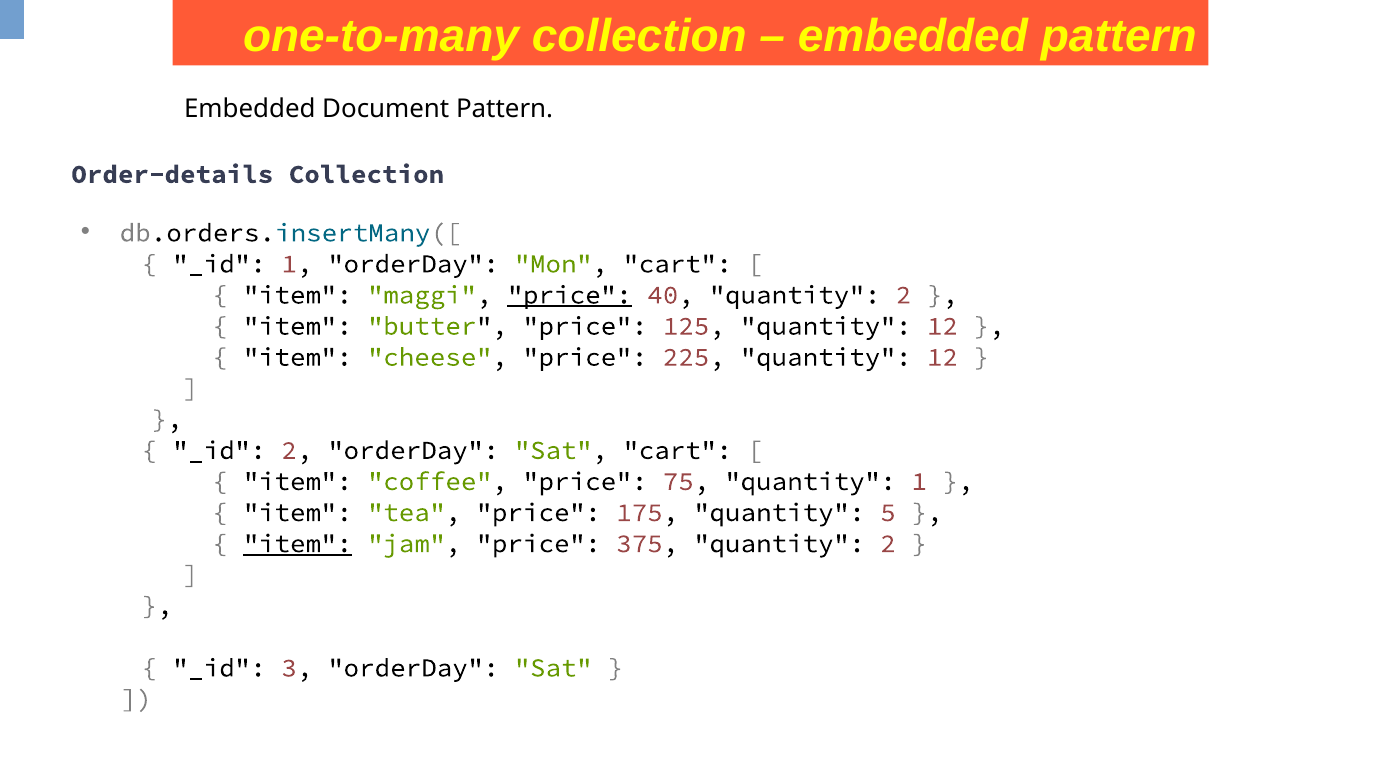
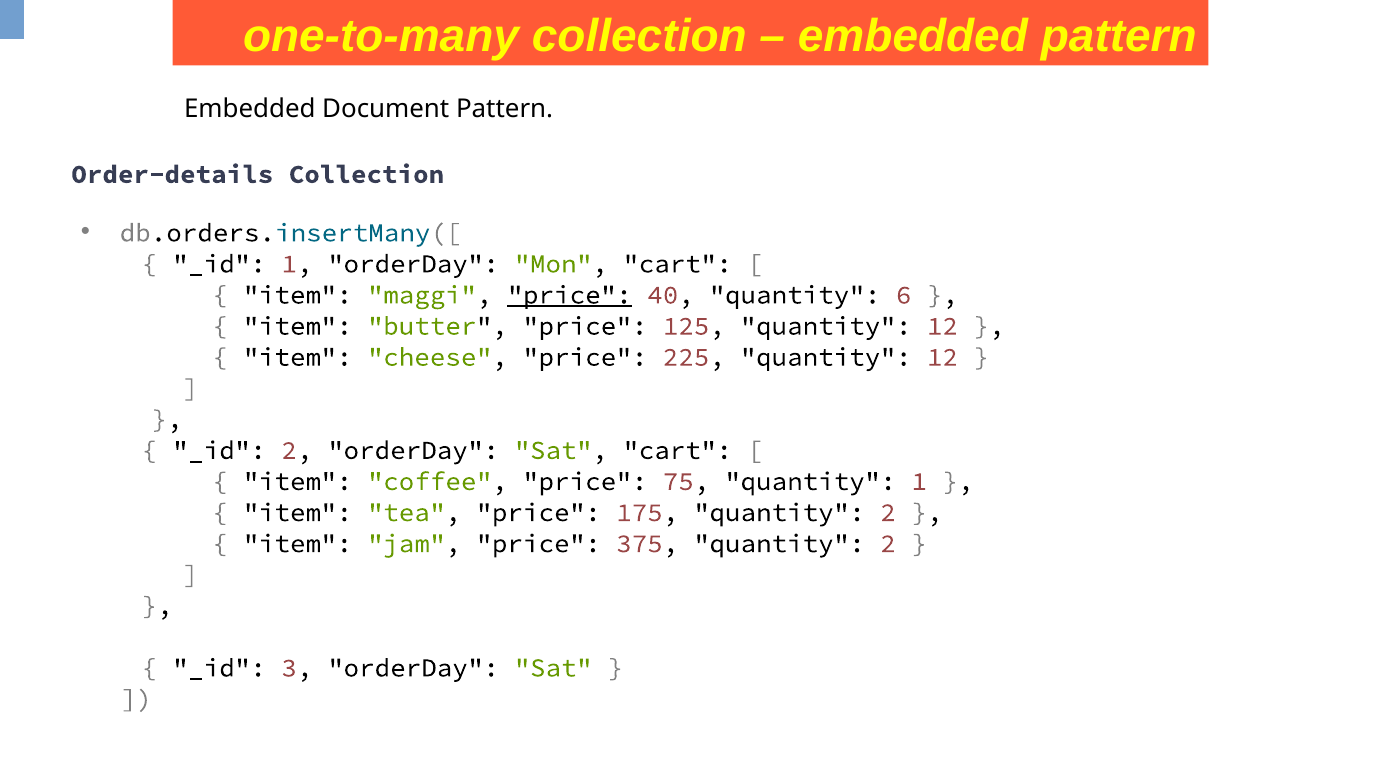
40 quantity 2: 2 -> 6
175 quantity 5: 5 -> 2
item at (298, 543) underline: present -> none
